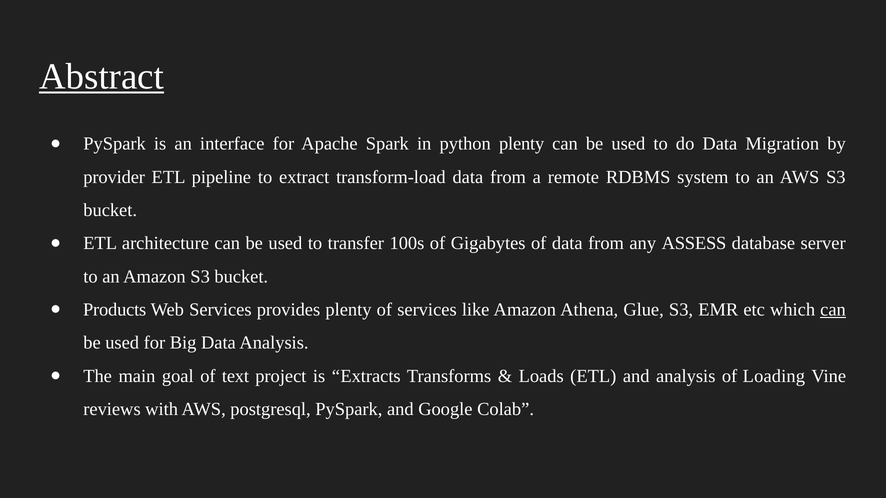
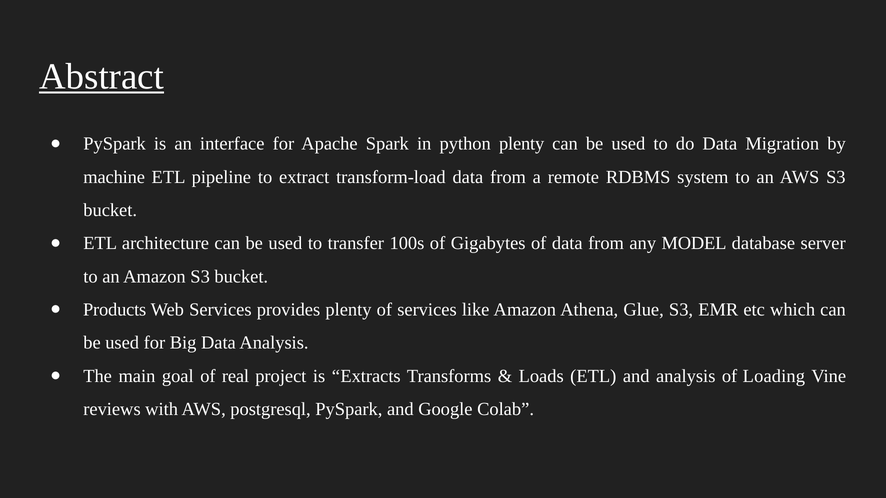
provider: provider -> machine
ASSESS: ASSESS -> MODEL
can at (833, 310) underline: present -> none
text: text -> real
